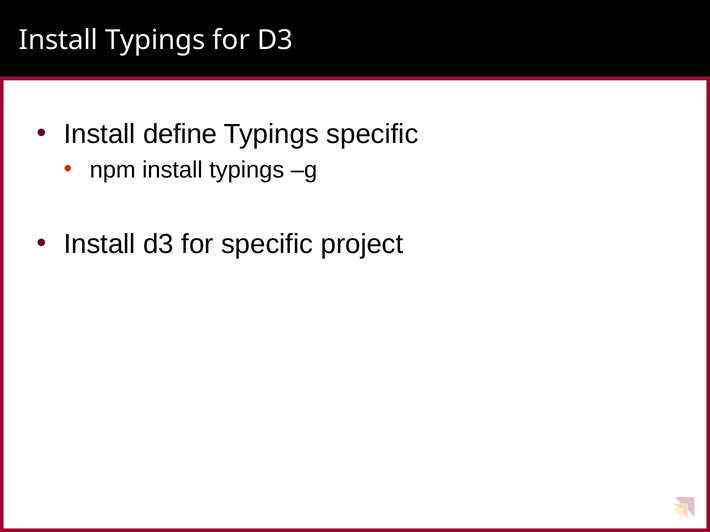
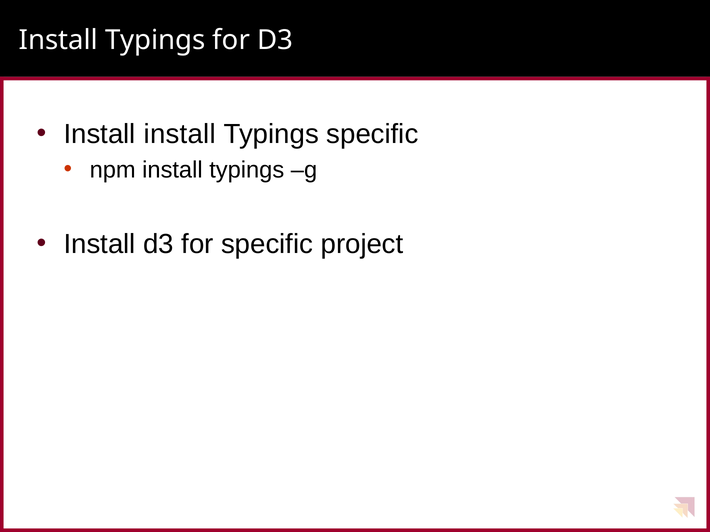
Install define: define -> install
